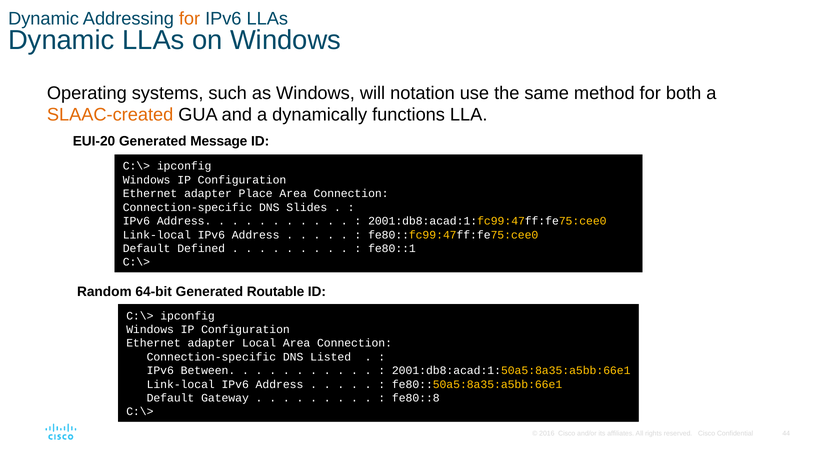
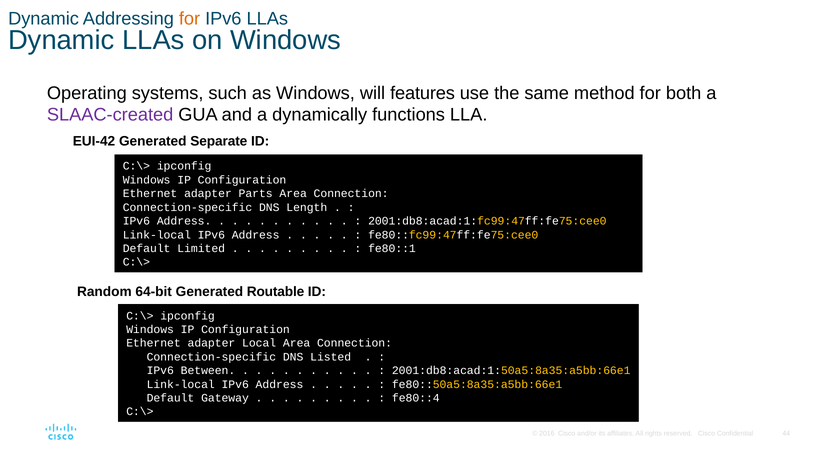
notation: notation -> features
SLAAC-created colour: orange -> purple
EUI-20: EUI-20 -> EUI-42
Message: Message -> Separate
Place: Place -> Parts
Slides: Slides -> Length
Defined: Defined -> Limited
fe80::8: fe80::8 -> fe80::4
